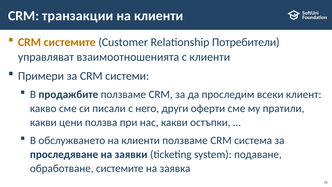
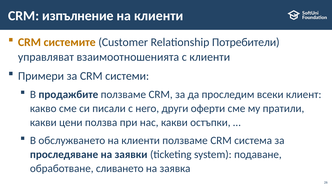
транзакции: транзакции -> изпълнение
обработване системите: системите -> сливането
